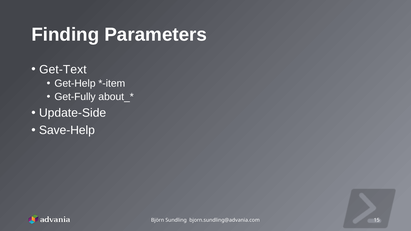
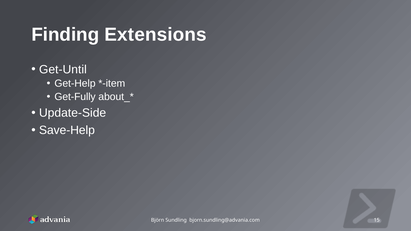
Parameters: Parameters -> Extensions
Get-Text: Get-Text -> Get-Until
